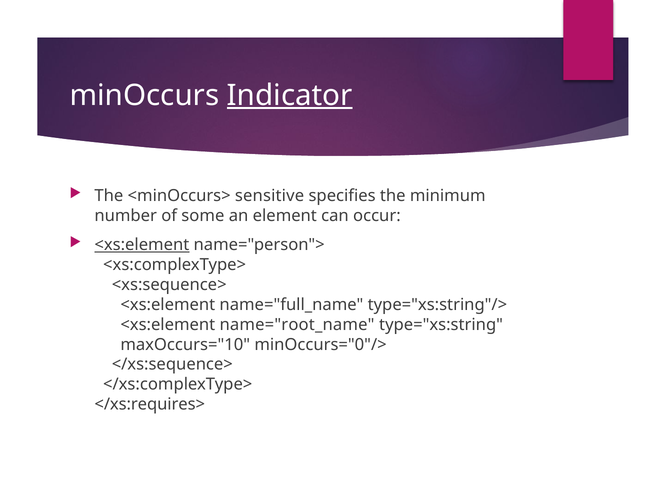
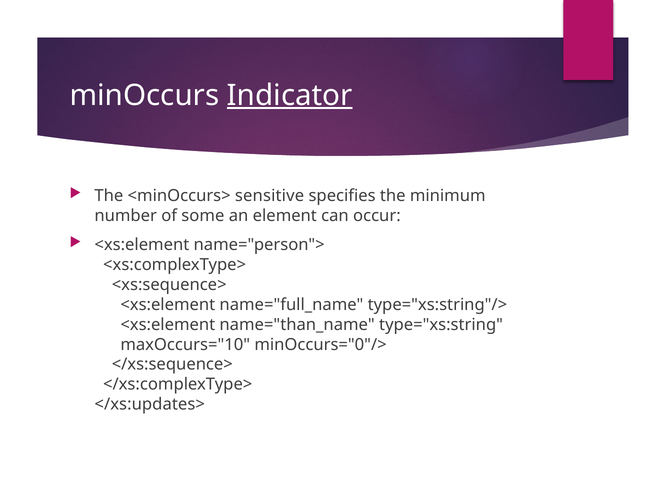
<xs:element at (142, 245) underline: present -> none
name="root_name: name="root_name -> name="than_name
</xs:requires>: </xs:requires> -> </xs:updates>
